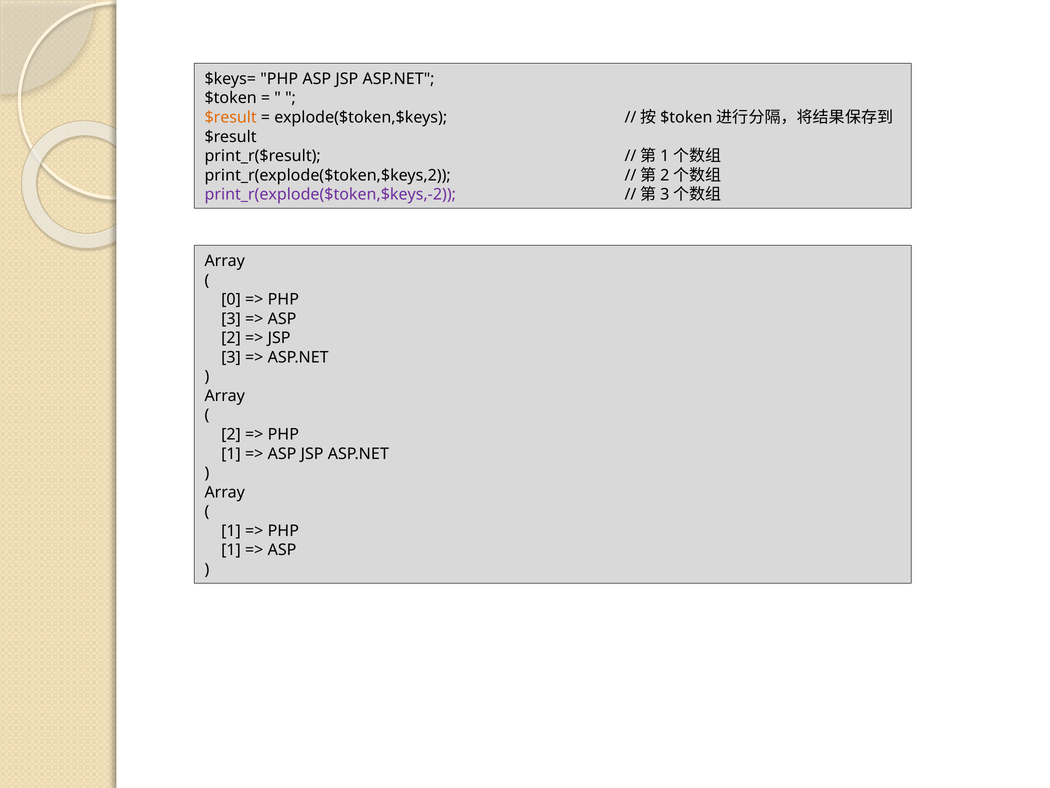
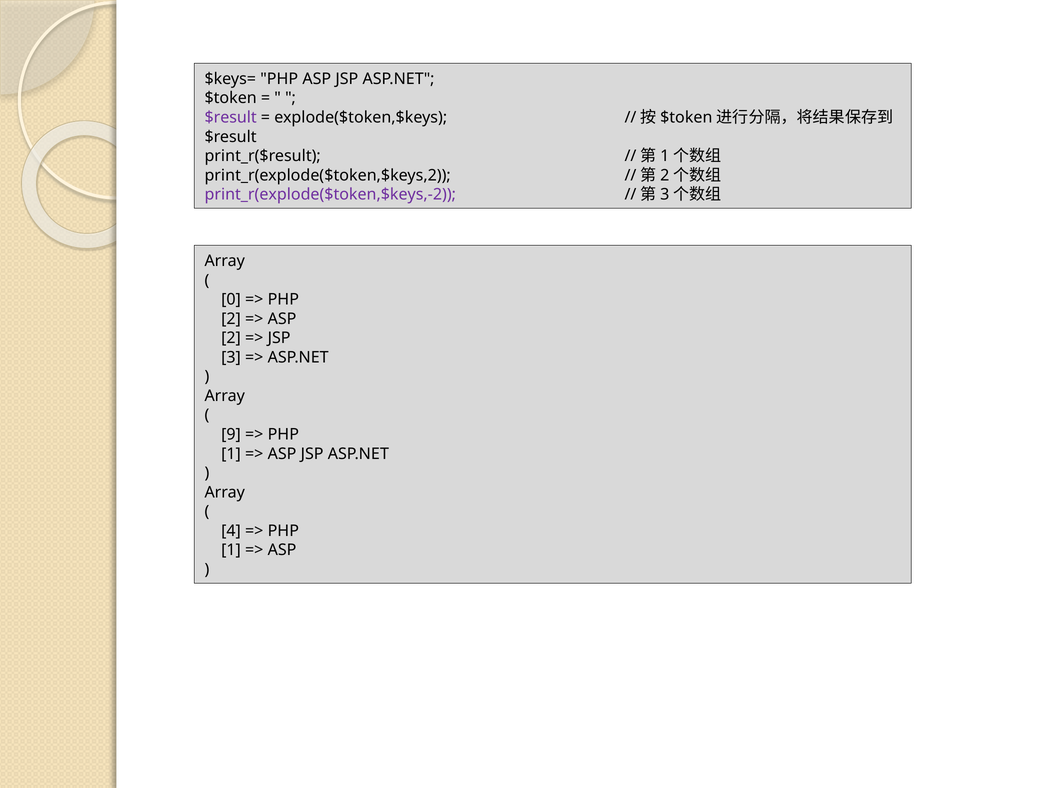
$result at (231, 117) colour: orange -> purple
3 at (231, 319): 3 -> 2
2 at (231, 434): 2 -> 9
1 at (231, 530): 1 -> 4
